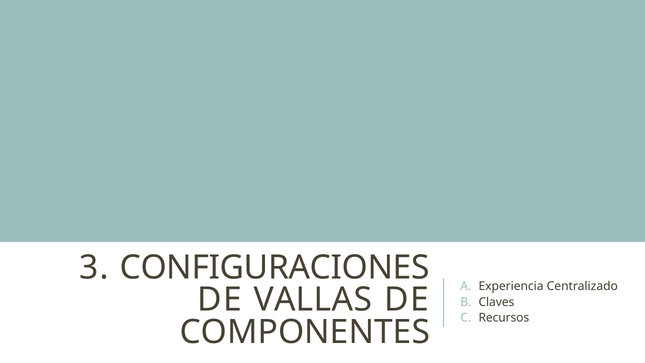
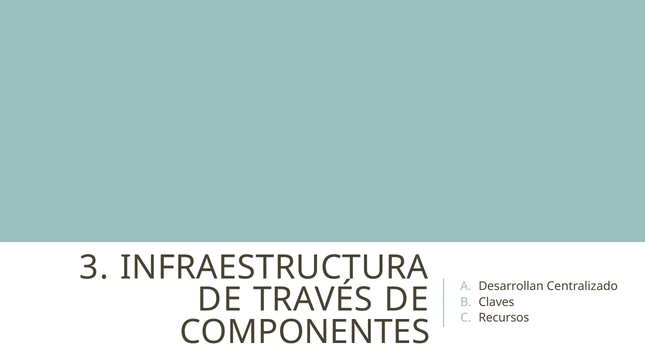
CONFIGURACIONES: CONFIGURACIONES -> INFRAESTRUCTURA
Experiencia: Experiencia -> Desarrollan
VALLAS: VALLAS -> TRAVÉS
